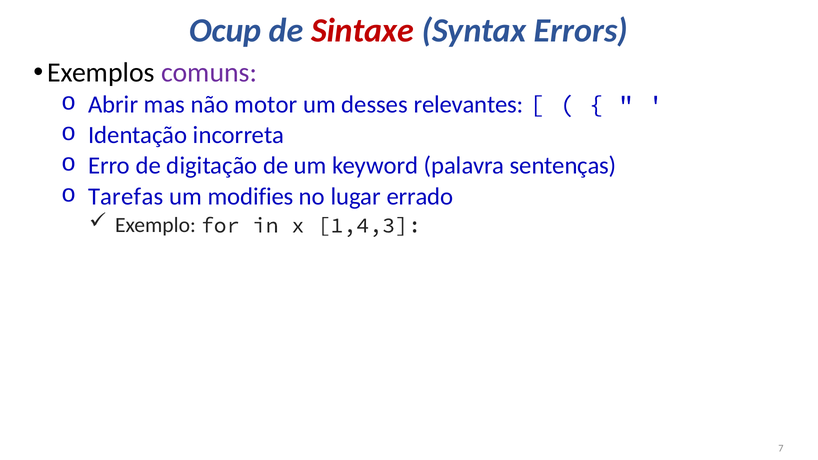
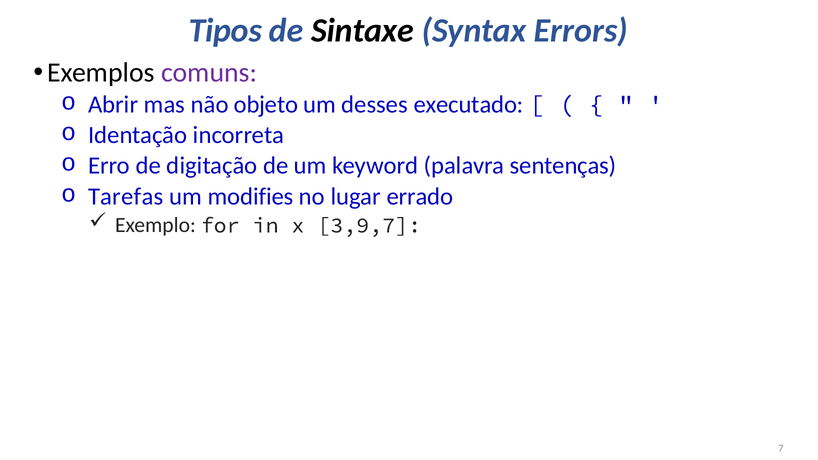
Ocup: Ocup -> Tipos
Sintaxe colour: red -> black
motor: motor -> objeto
relevantes: relevantes -> executado
1,4,3: 1,4,3 -> 3,9,7
